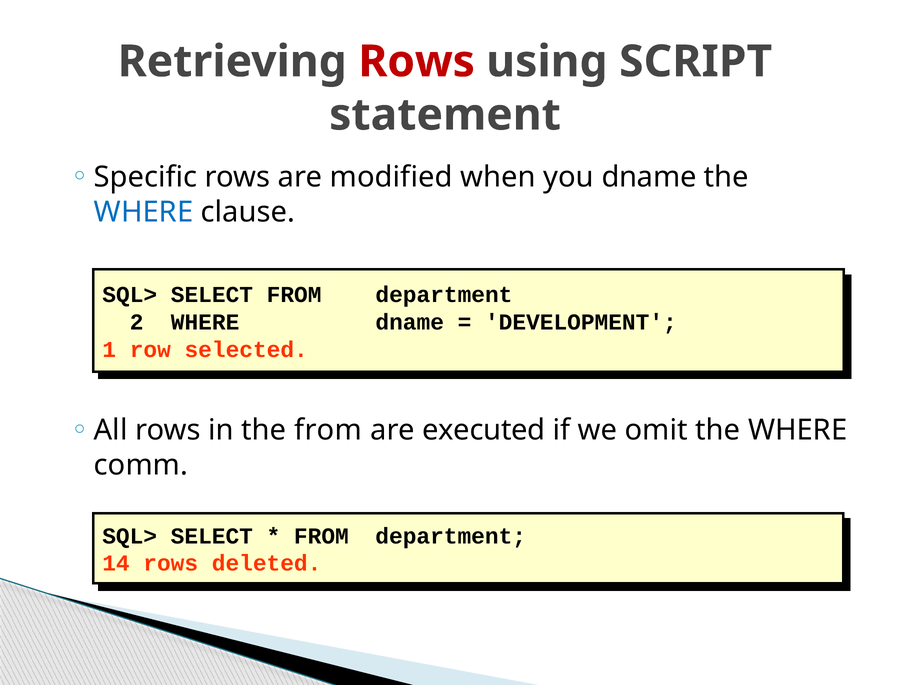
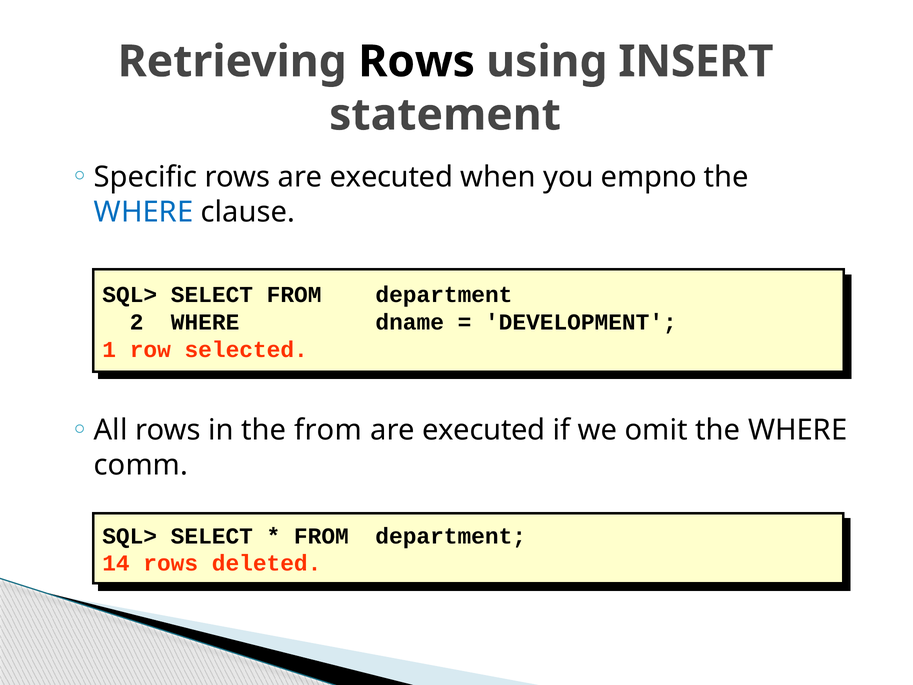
Rows at (417, 62) colour: red -> black
SCRIPT: SCRIPT -> INSERT
rows are modified: modified -> executed
you dname: dname -> empno
